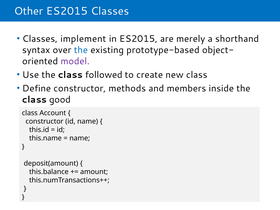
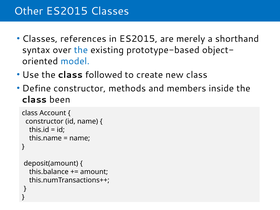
implement: implement -> references
model colour: purple -> blue
good: good -> been
